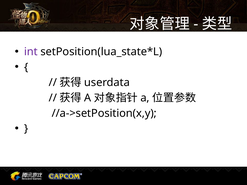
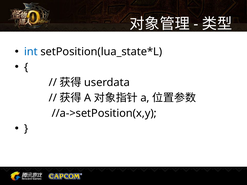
int colour: purple -> blue
